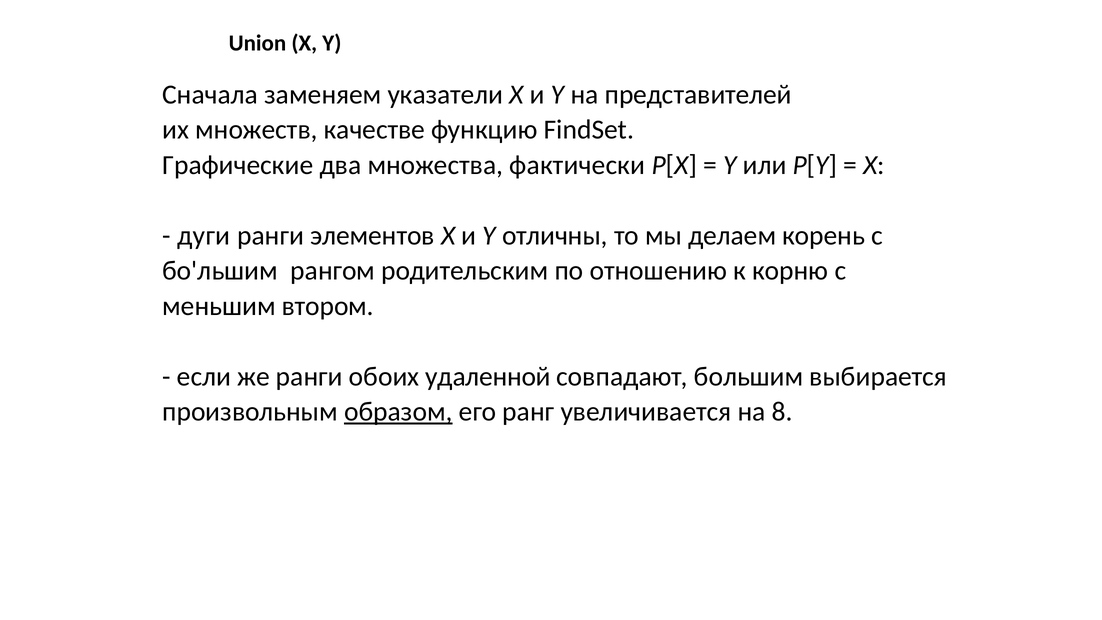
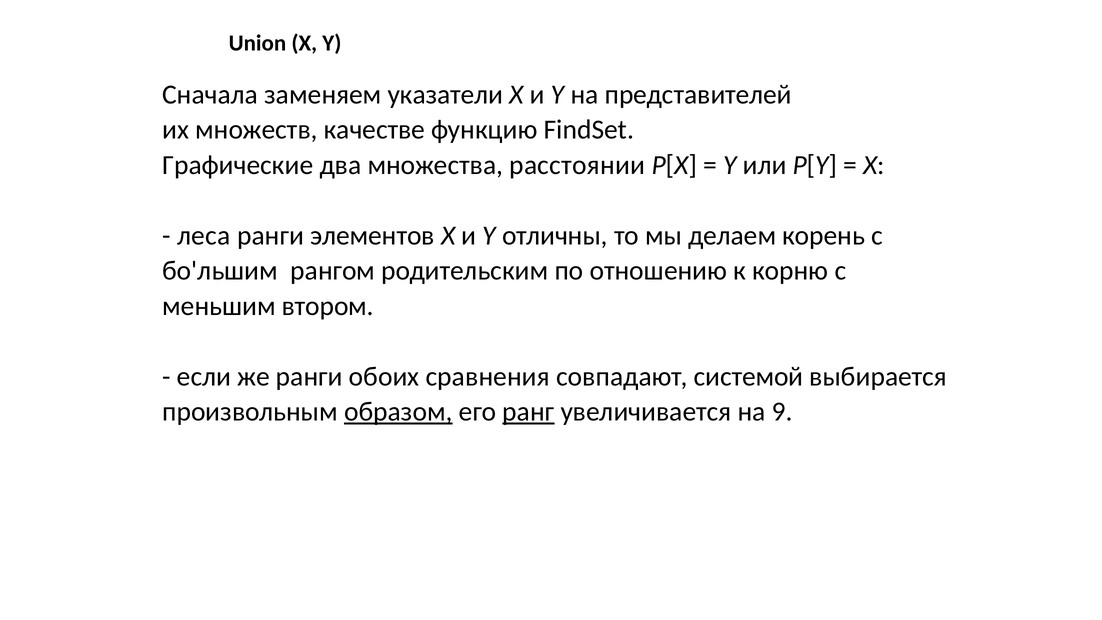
фактически: фактически -> расстоянии
дуги: дуги -> леса
удаленной: удаленной -> сравнения
большим: большим -> системой
ранг underline: none -> present
8: 8 -> 9
